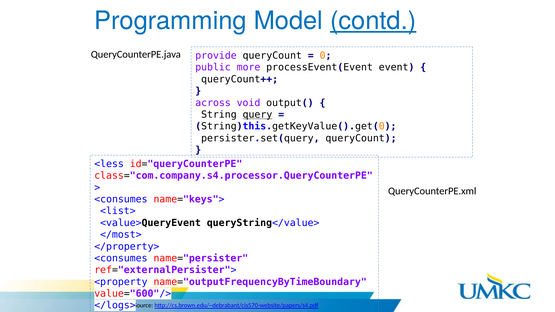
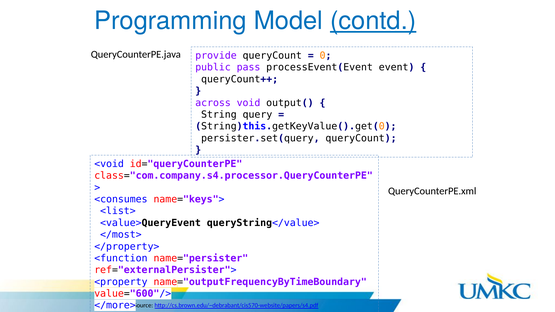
more: more -> pass
query underline: present -> none
<less: <less -> <void
<consumes at (121, 258): <consumes -> <function
</logs>: </logs> -> </more>
